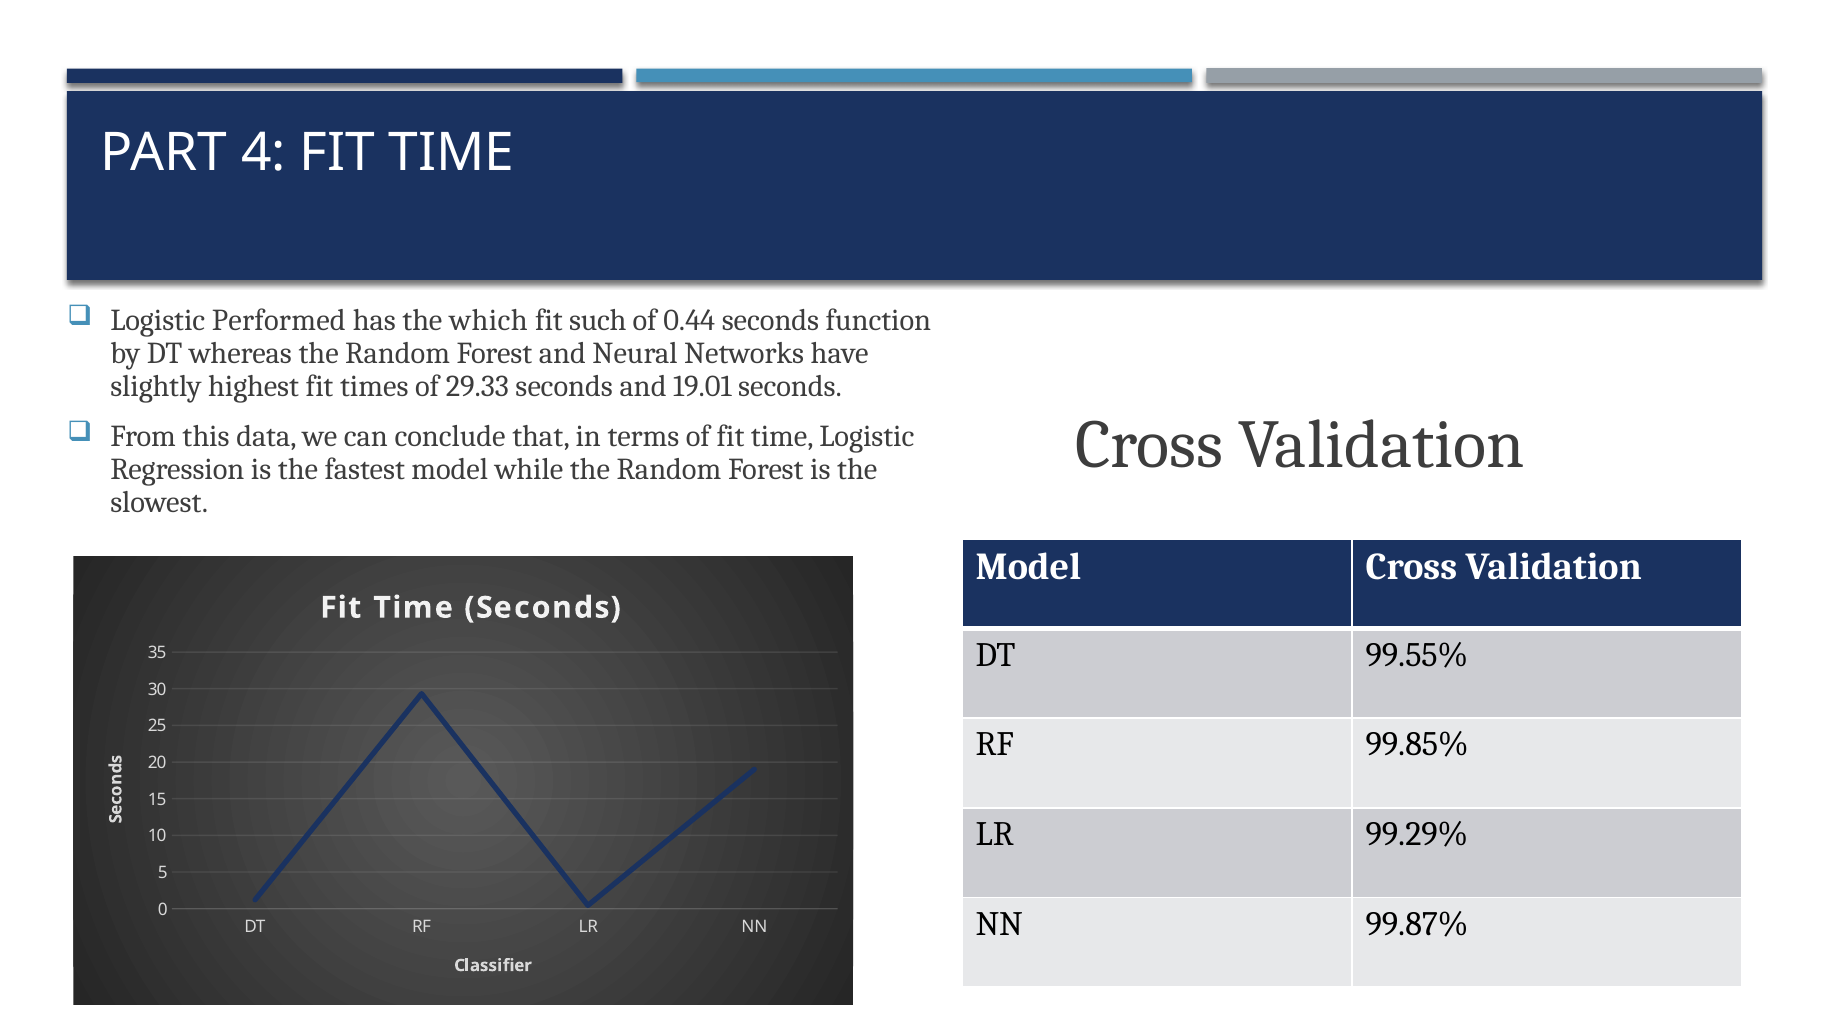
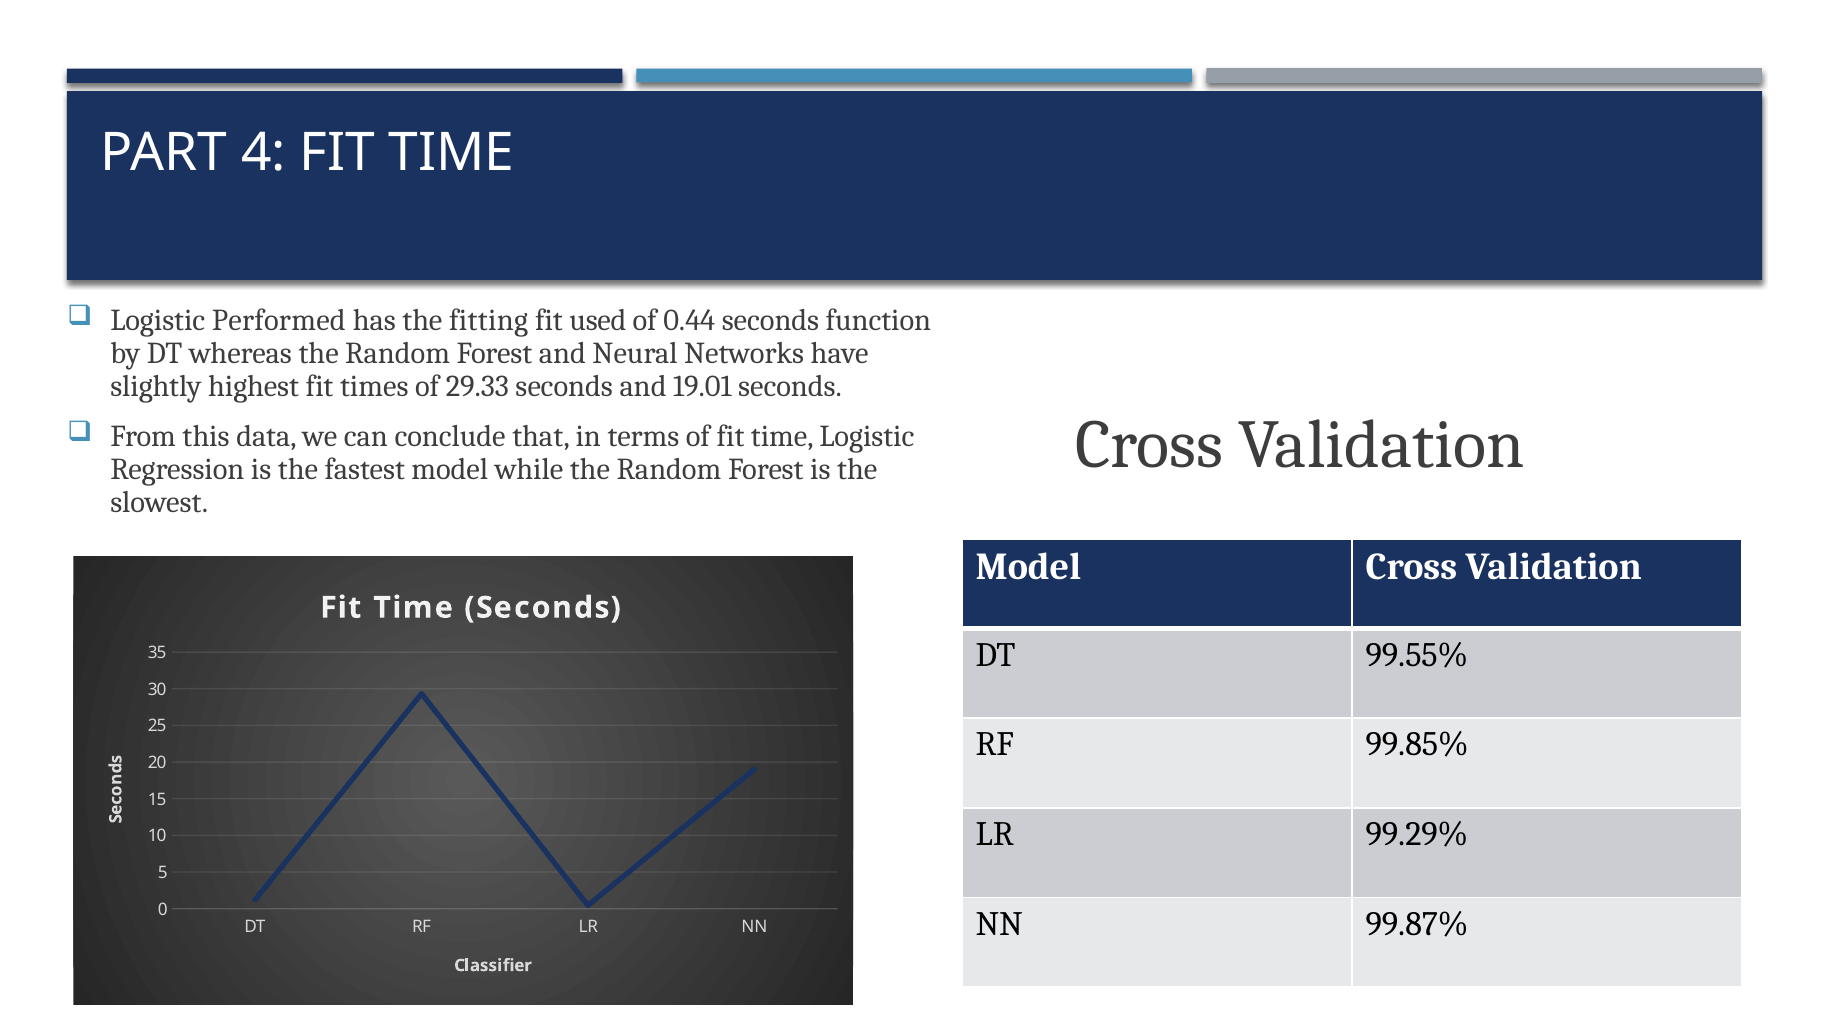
which: which -> fitting
such: such -> used
